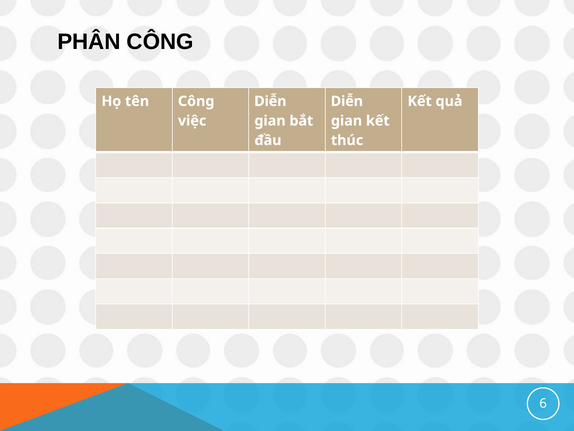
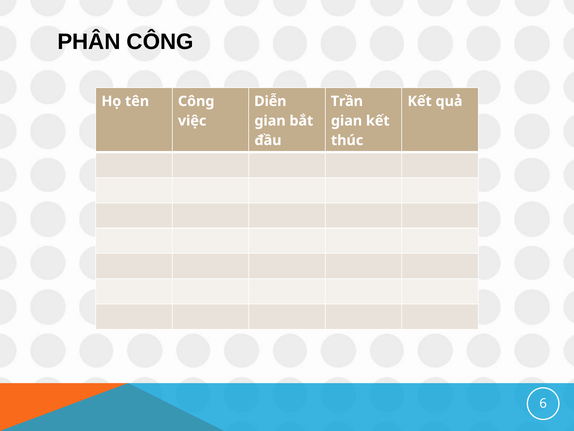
Diễn at (347, 101): Diễn -> Trần
